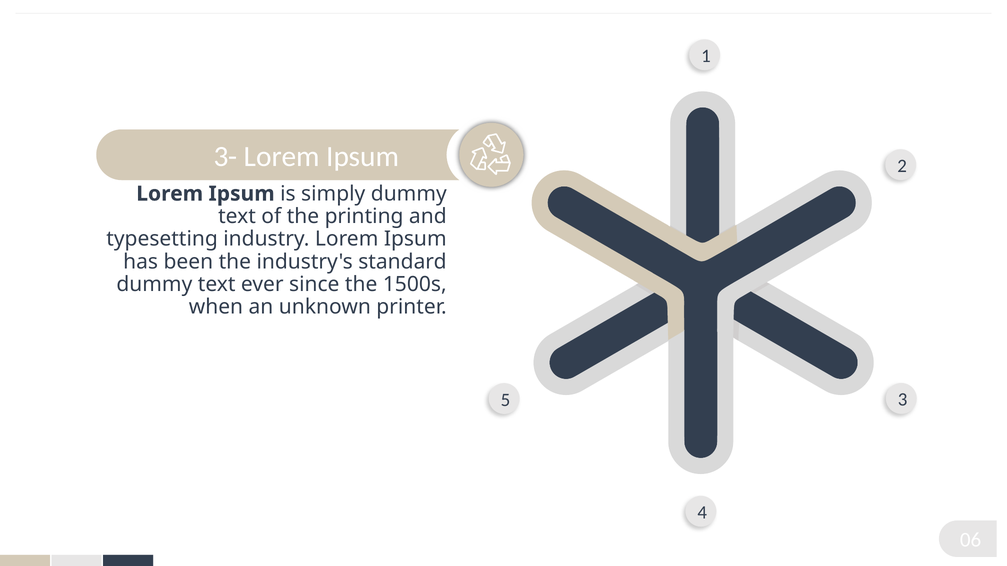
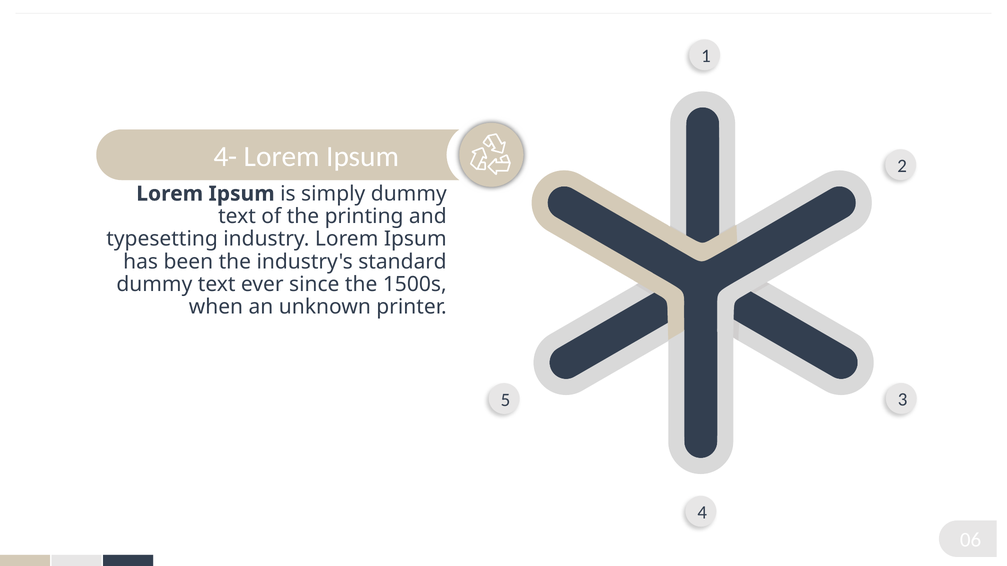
3-: 3- -> 4-
